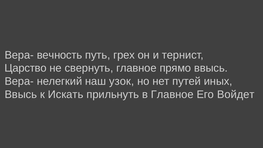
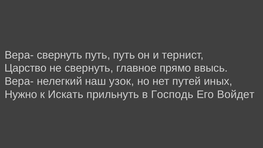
Вера- вечность: вечность -> свернуть
путь грех: грех -> путь
Ввысь at (21, 94): Ввысь -> Нужно
в Главное: Главное -> Господь
